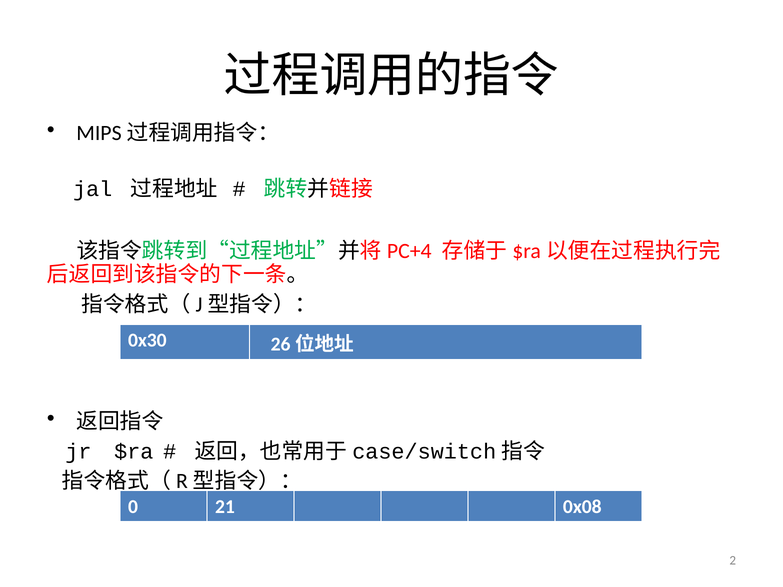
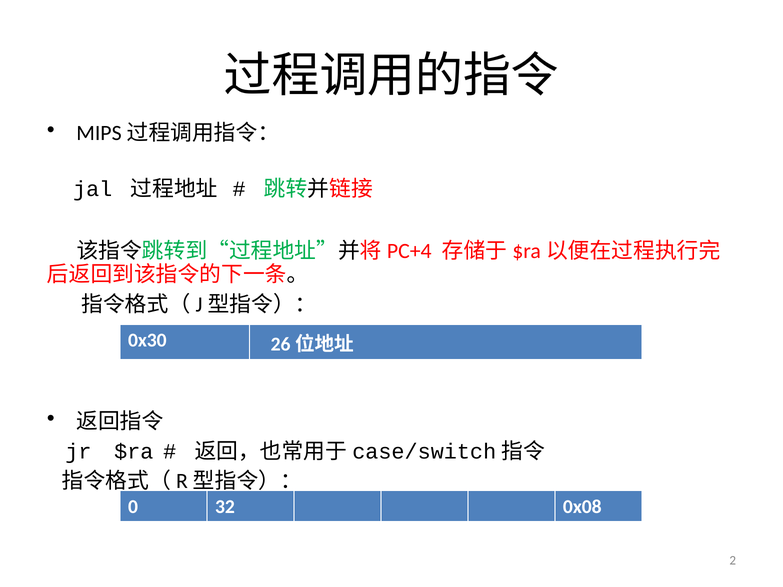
21: 21 -> 32
